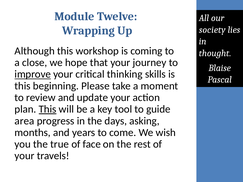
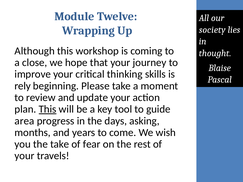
improve underline: present -> none
this at (23, 86): this -> rely
the true: true -> take
face: face -> fear
